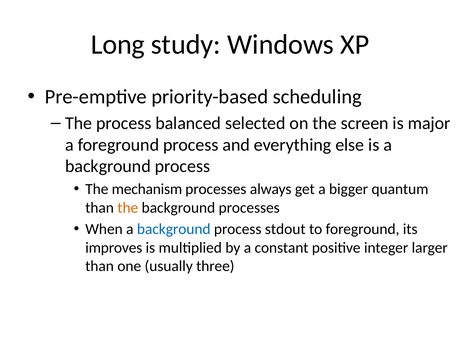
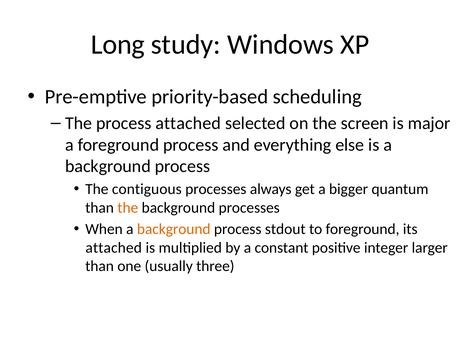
process balanced: balanced -> attached
mechanism: mechanism -> contiguous
background at (174, 229) colour: blue -> orange
improves at (114, 247): improves -> attached
